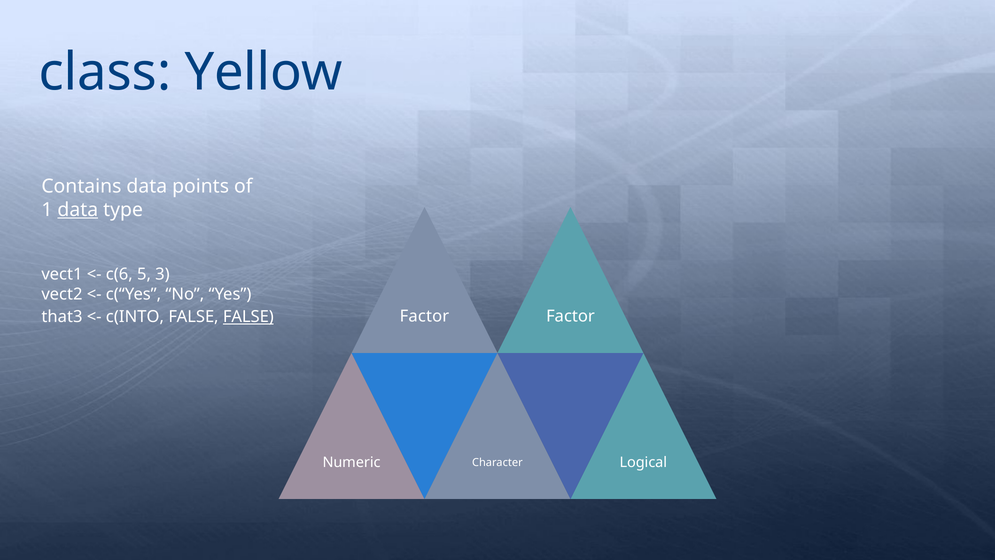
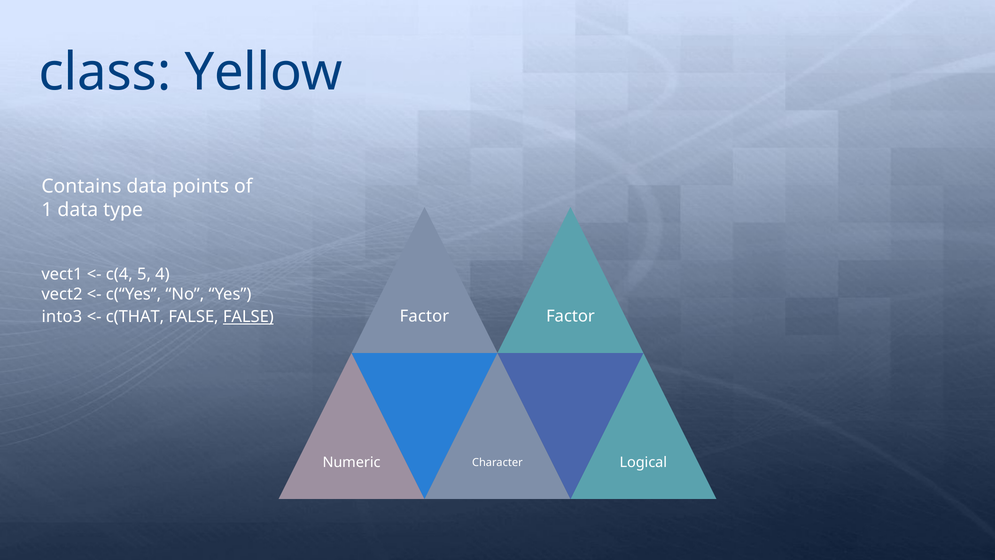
data at (78, 210) underline: present -> none
c(6: c(6 -> c(4
3: 3 -> 4
that3: that3 -> into3
c(INTO: c(INTO -> c(THAT
